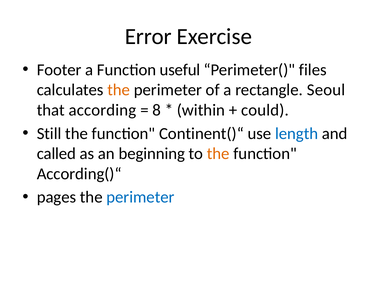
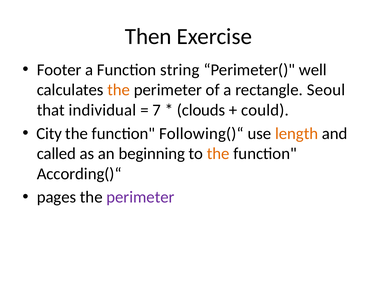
Error: Error -> Then
useful: useful -> string
files: files -> well
according: according -> individual
8: 8 -> 7
within: within -> clouds
Still: Still -> City
Continent()“: Continent()“ -> Following()“
length colour: blue -> orange
perimeter at (140, 197) colour: blue -> purple
